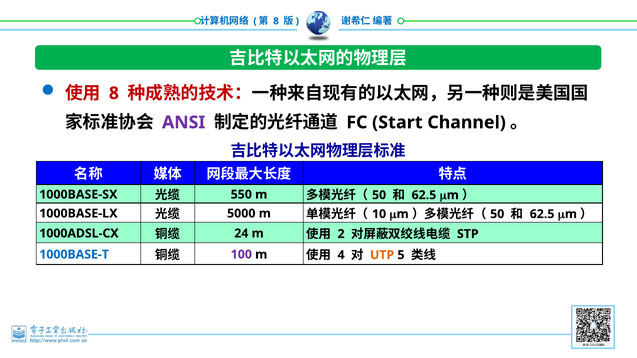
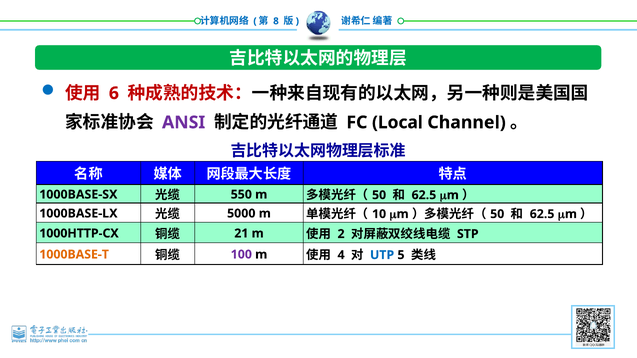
8 at (114, 93): 8 -> 6
Start: Start -> Local
1000ADSL-CX: 1000ADSL-CX -> 1000HTTP-CX
24: 24 -> 21
1000BASE-T colour: blue -> orange
UTP colour: orange -> blue
